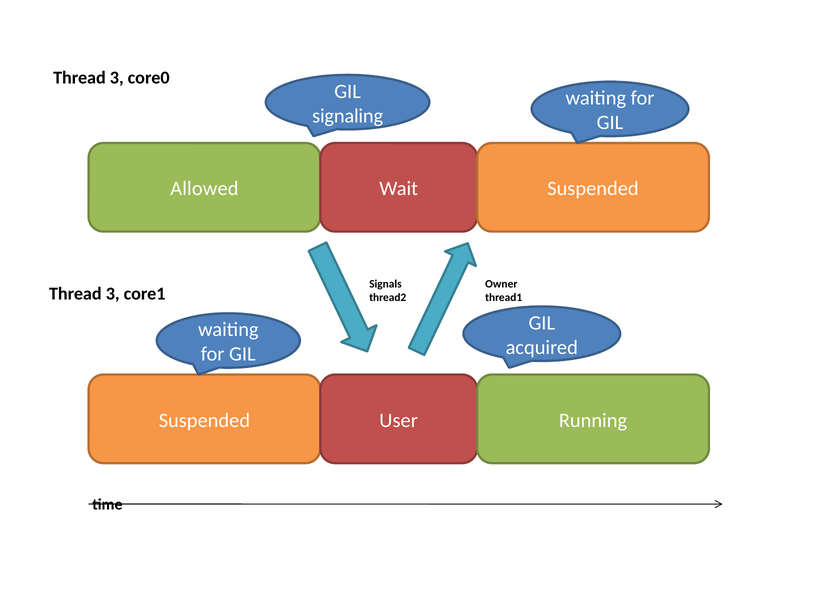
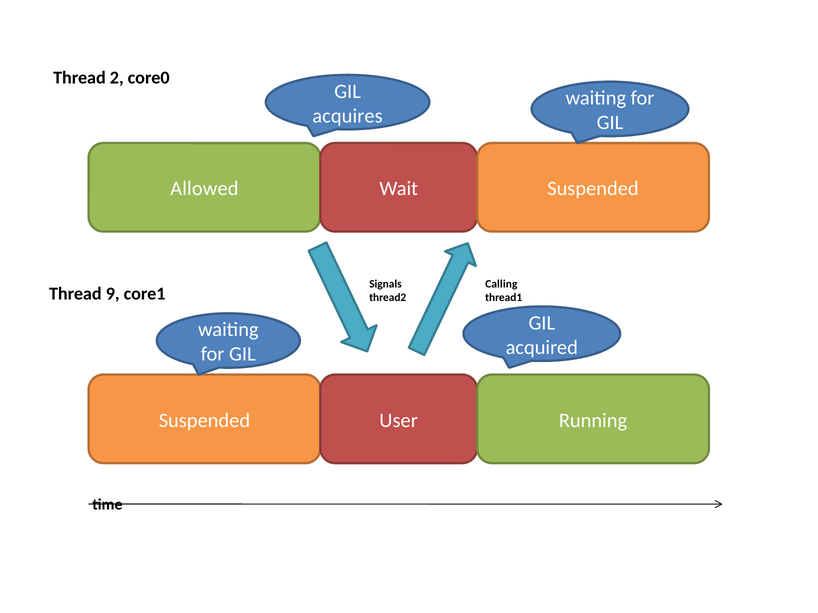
3 at (117, 78): 3 -> 2
signaling: signaling -> acquires
Owner: Owner -> Calling
3 at (113, 294): 3 -> 9
